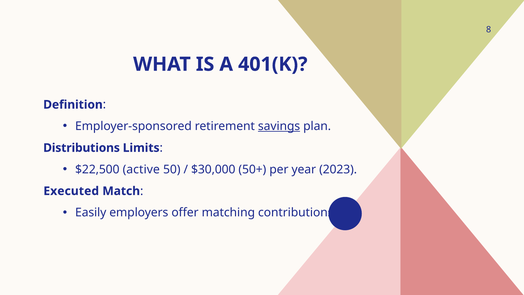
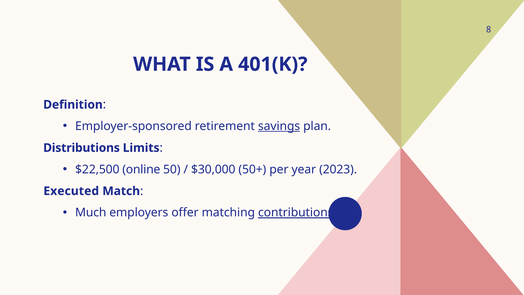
active: active -> online
Easily: Easily -> Much
contributions underline: none -> present
